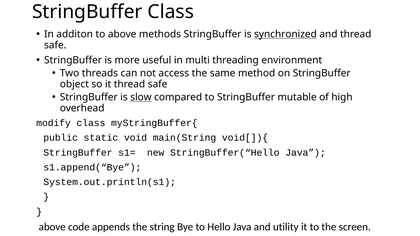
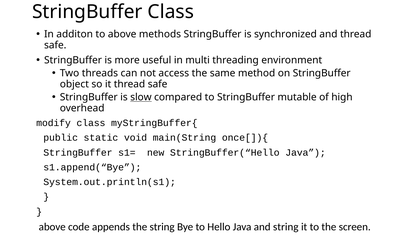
synchronized underline: present -> none
void[]){: void[]){ -> once[]){
and utility: utility -> string
